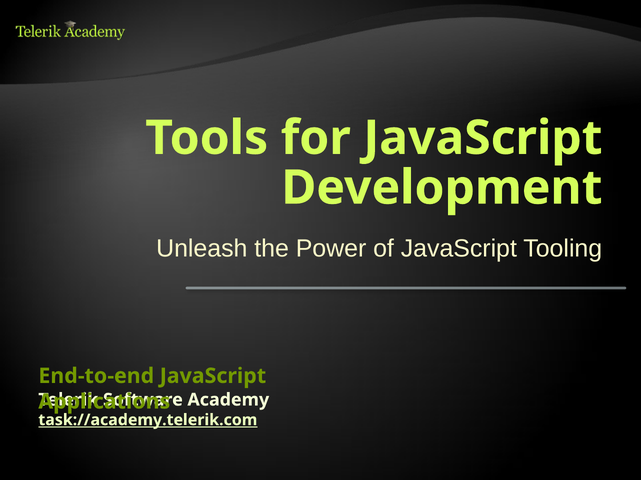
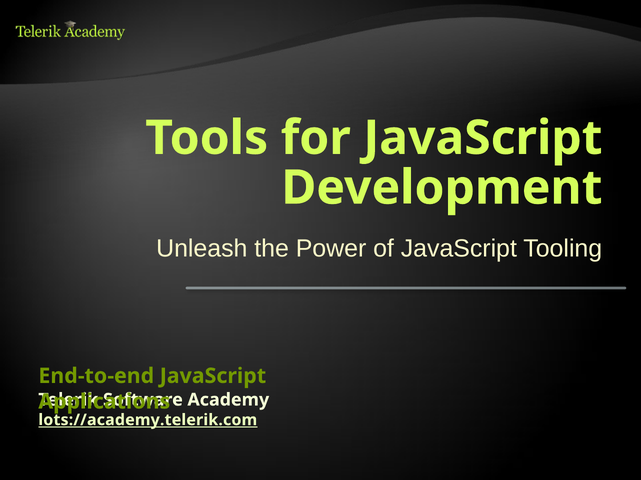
task://academy.telerik.com: task://academy.telerik.com -> lots://academy.telerik.com
